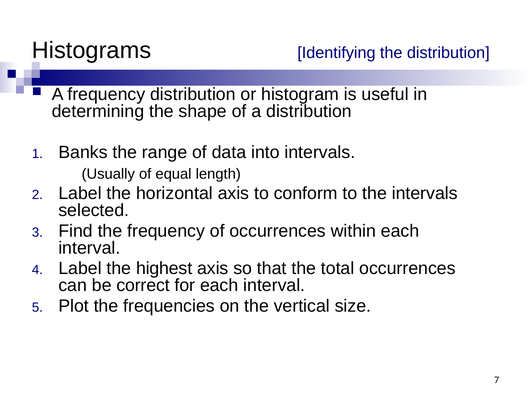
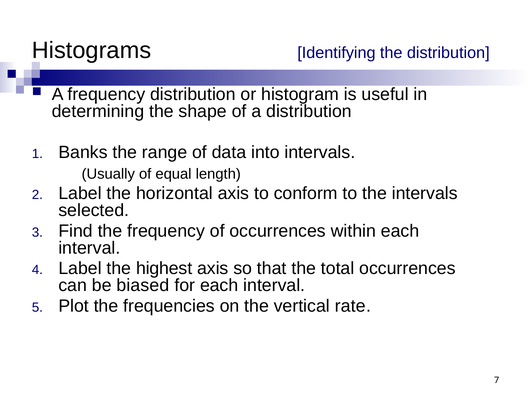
correct: correct -> biased
size: size -> rate
